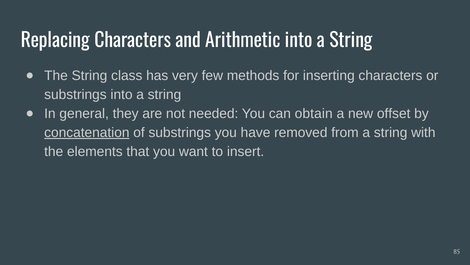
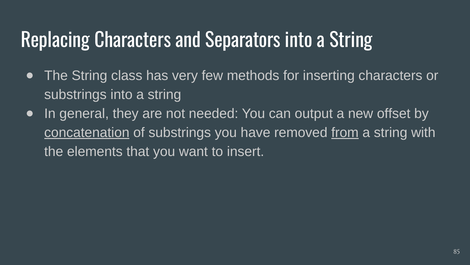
Arithmetic: Arithmetic -> Separators
obtain: obtain -> output
from underline: none -> present
